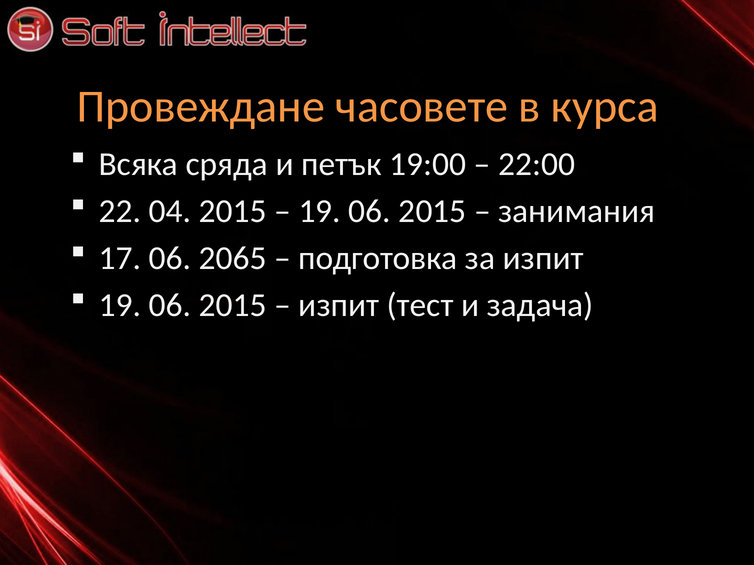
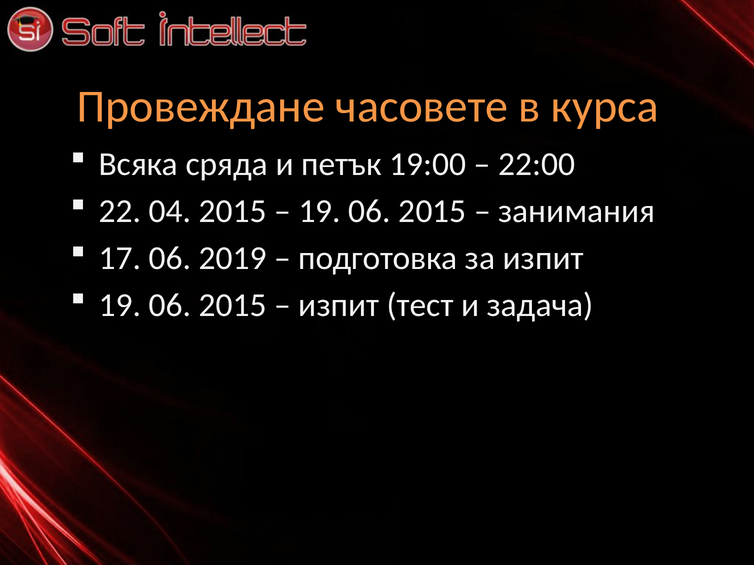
2065: 2065 -> 2019
